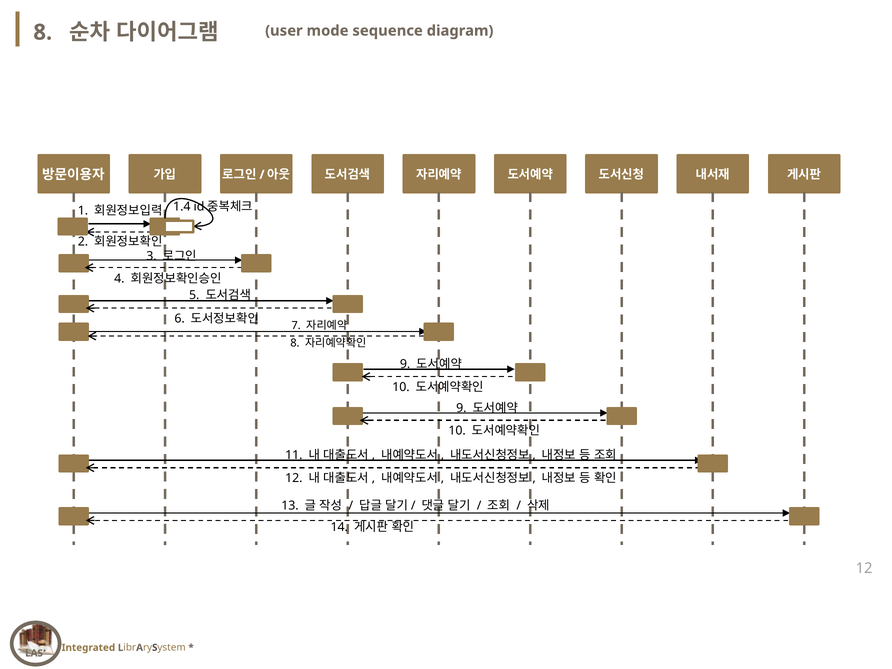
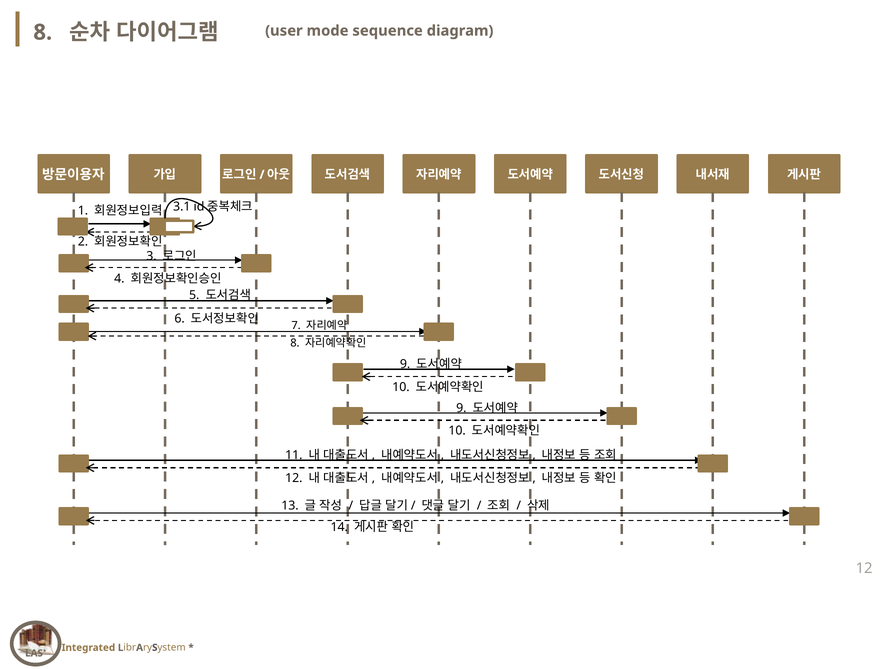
1.4: 1.4 -> 3.1
